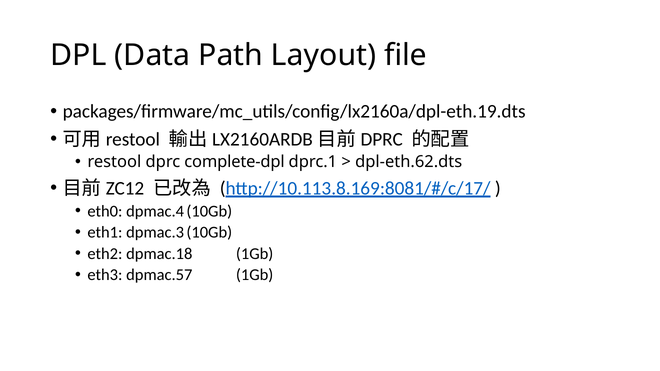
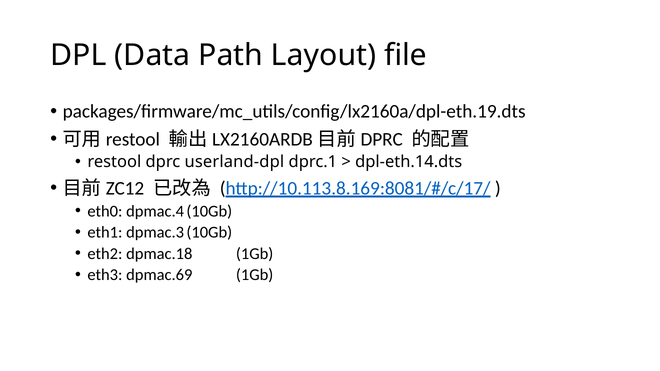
complete-dpl: complete-dpl -> userland-dpl
dpl-eth.62.dts: dpl-eth.62.dts -> dpl-eth.14.dts
dpmac.57: dpmac.57 -> dpmac.69
